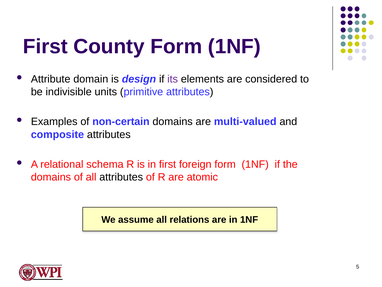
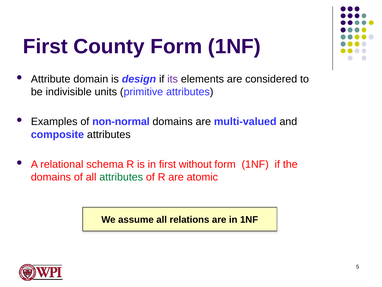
non-certain: non-certain -> non-normal
foreign: foreign -> without
attributes at (121, 177) colour: black -> green
